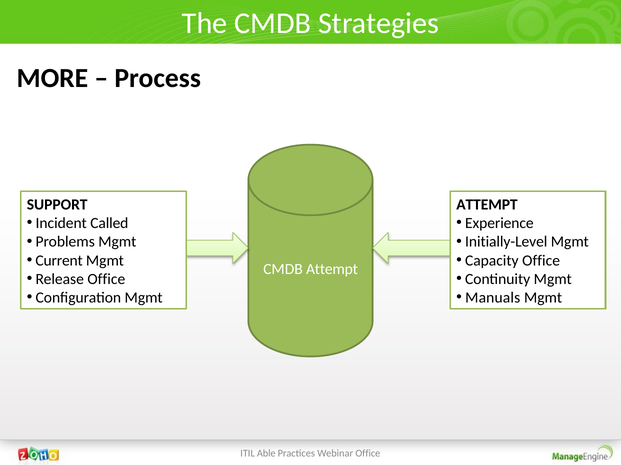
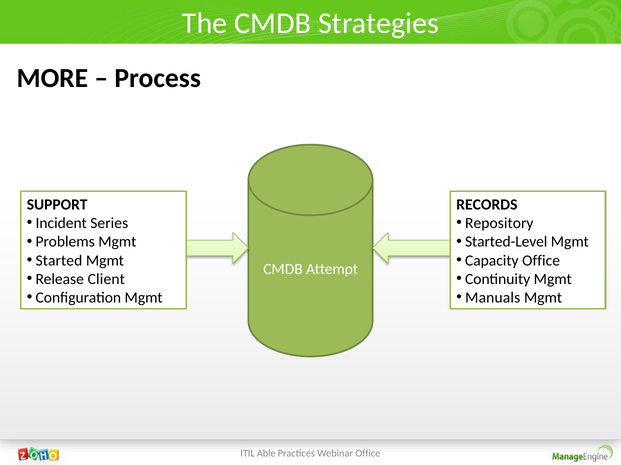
ATTEMPT at (487, 205): ATTEMPT -> RECORDS
Called: Called -> Series
Experience: Experience -> Repository
Initially-Level: Initially-Level -> Started-Level
Current: Current -> Started
Release Office: Office -> Client
